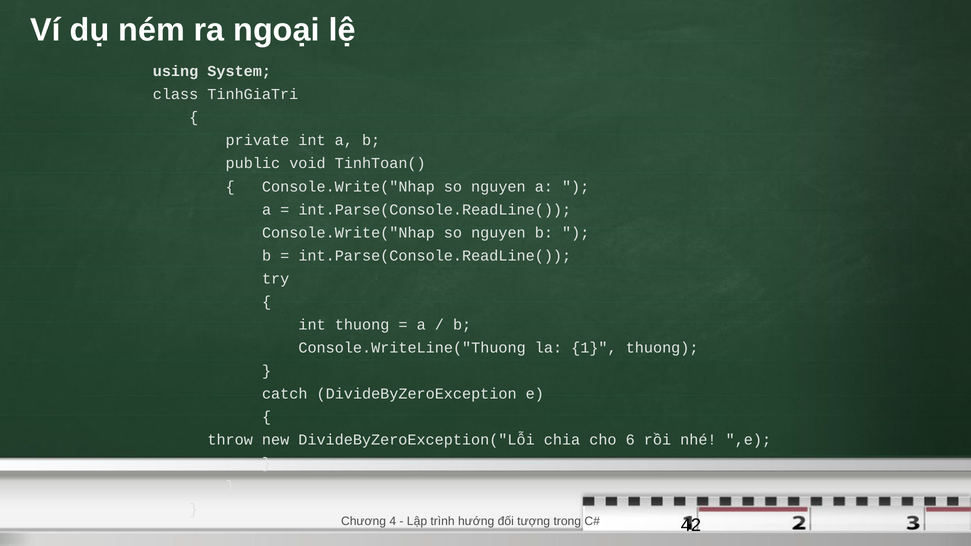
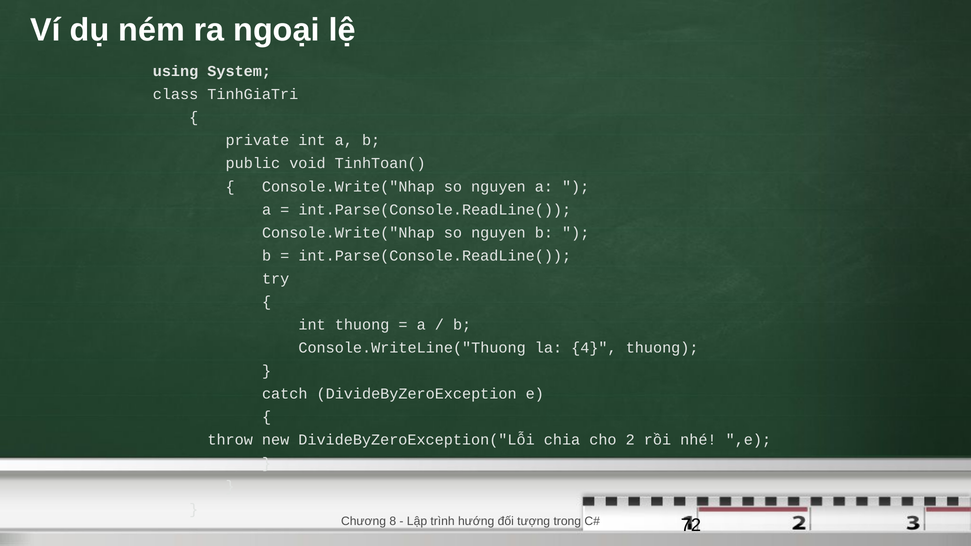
1: 1 -> 4
6: 6 -> 2
4: 4 -> 8
42: 42 -> 72
